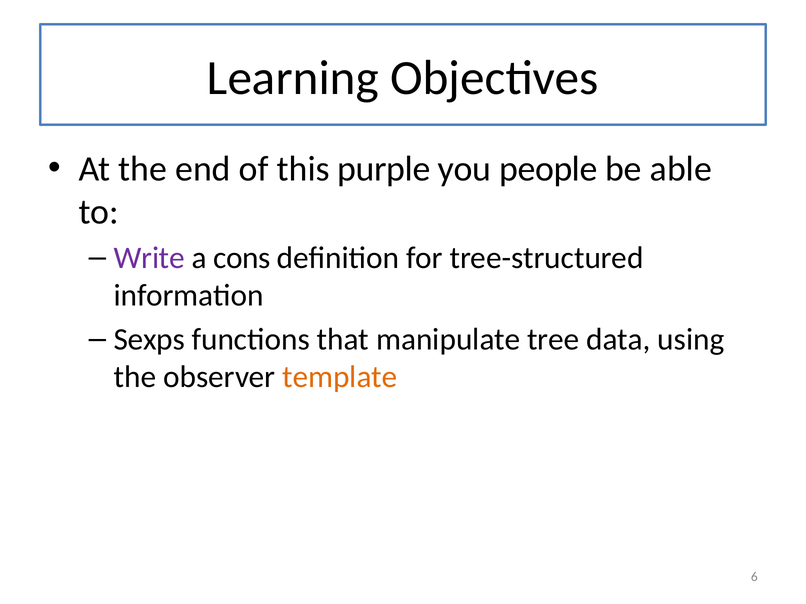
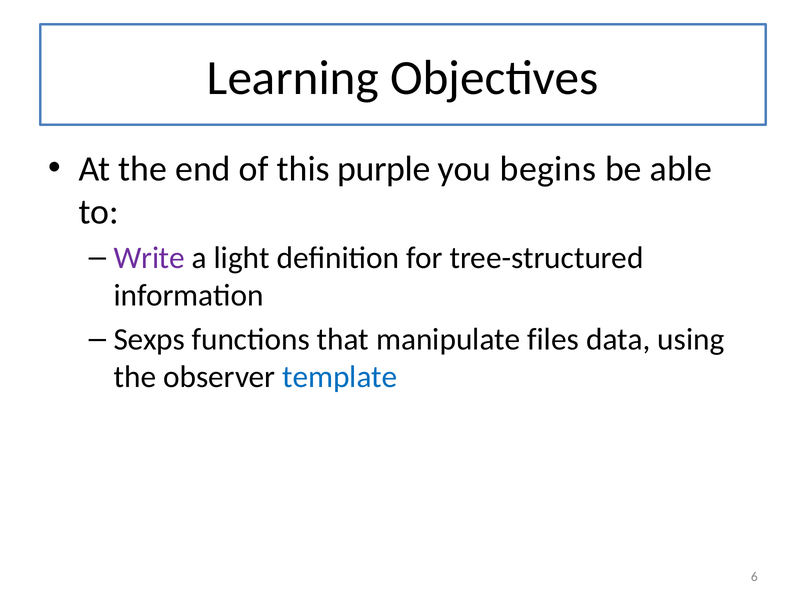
people: people -> begins
cons: cons -> light
tree: tree -> files
template colour: orange -> blue
